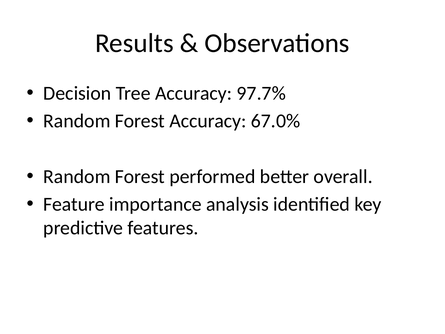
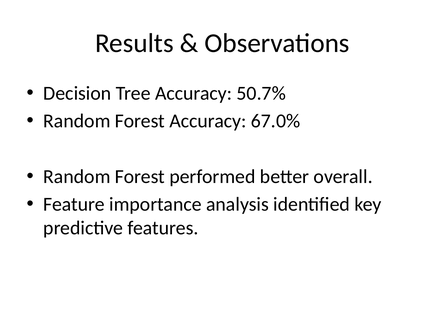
97.7%: 97.7% -> 50.7%
